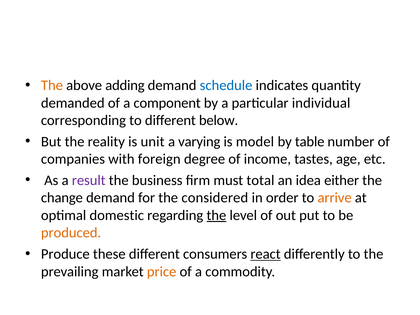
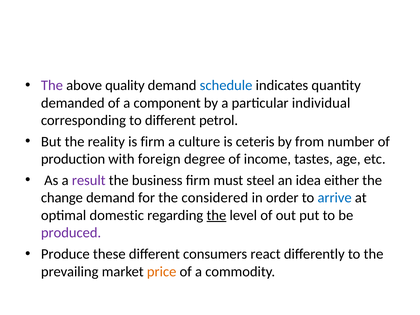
The at (52, 85) colour: orange -> purple
adding: adding -> quality
below: below -> petrol
is unit: unit -> firm
varying: varying -> culture
model: model -> ceteris
table: table -> from
companies: companies -> production
total: total -> steel
arrive colour: orange -> blue
produced colour: orange -> purple
react underline: present -> none
